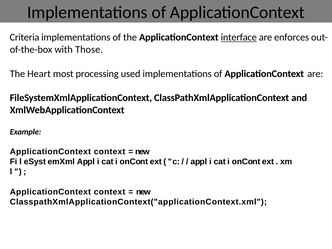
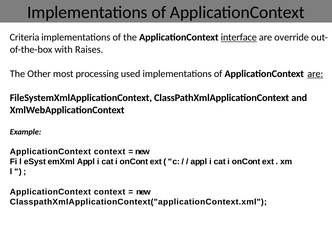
enforces: enforces -> override
Those: Those -> Raises
Heart: Heart -> Other
are at (315, 74) underline: none -> present
